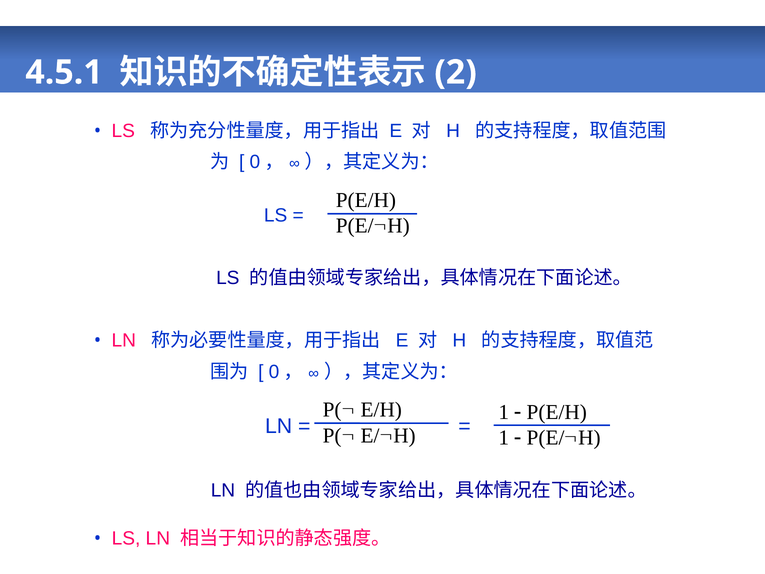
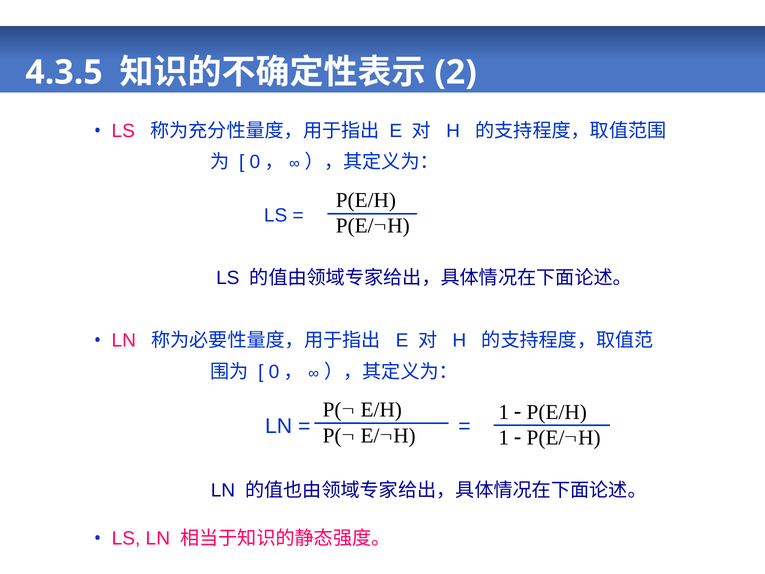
4.5.1: 4.5.1 -> 4.3.5
